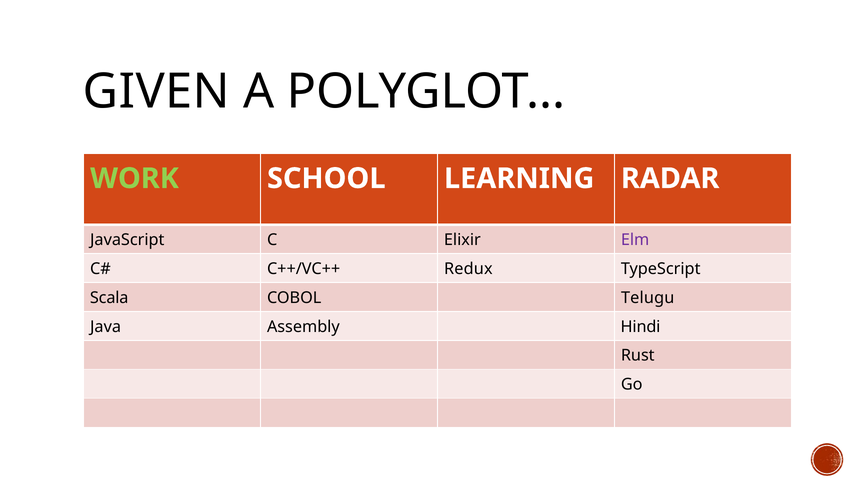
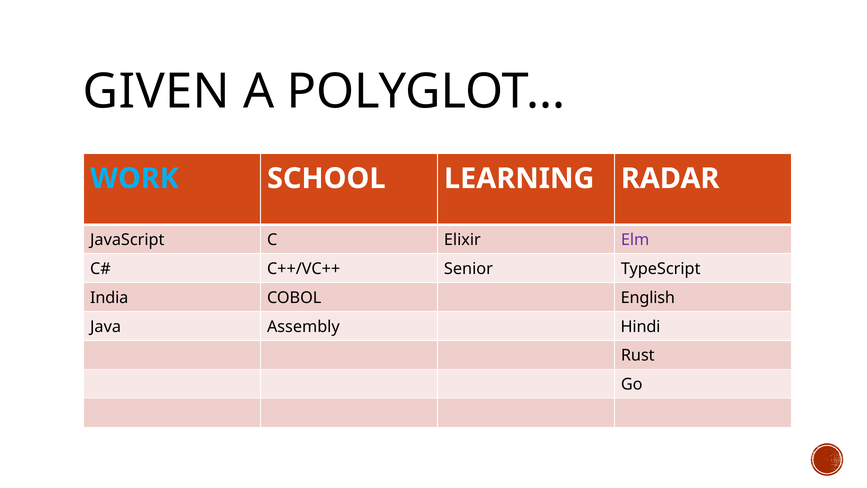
WORK colour: light green -> light blue
Redux: Redux -> Senior
Scala: Scala -> India
Telugu: Telugu -> English
